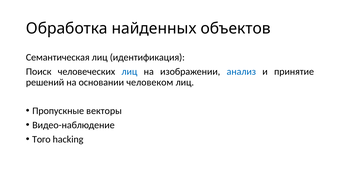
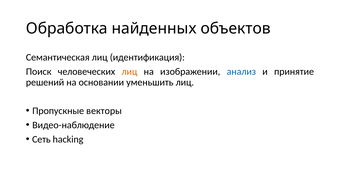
лиц at (129, 72) colour: blue -> orange
человеком: человеком -> уменьшить
Того: Того -> Сеть
